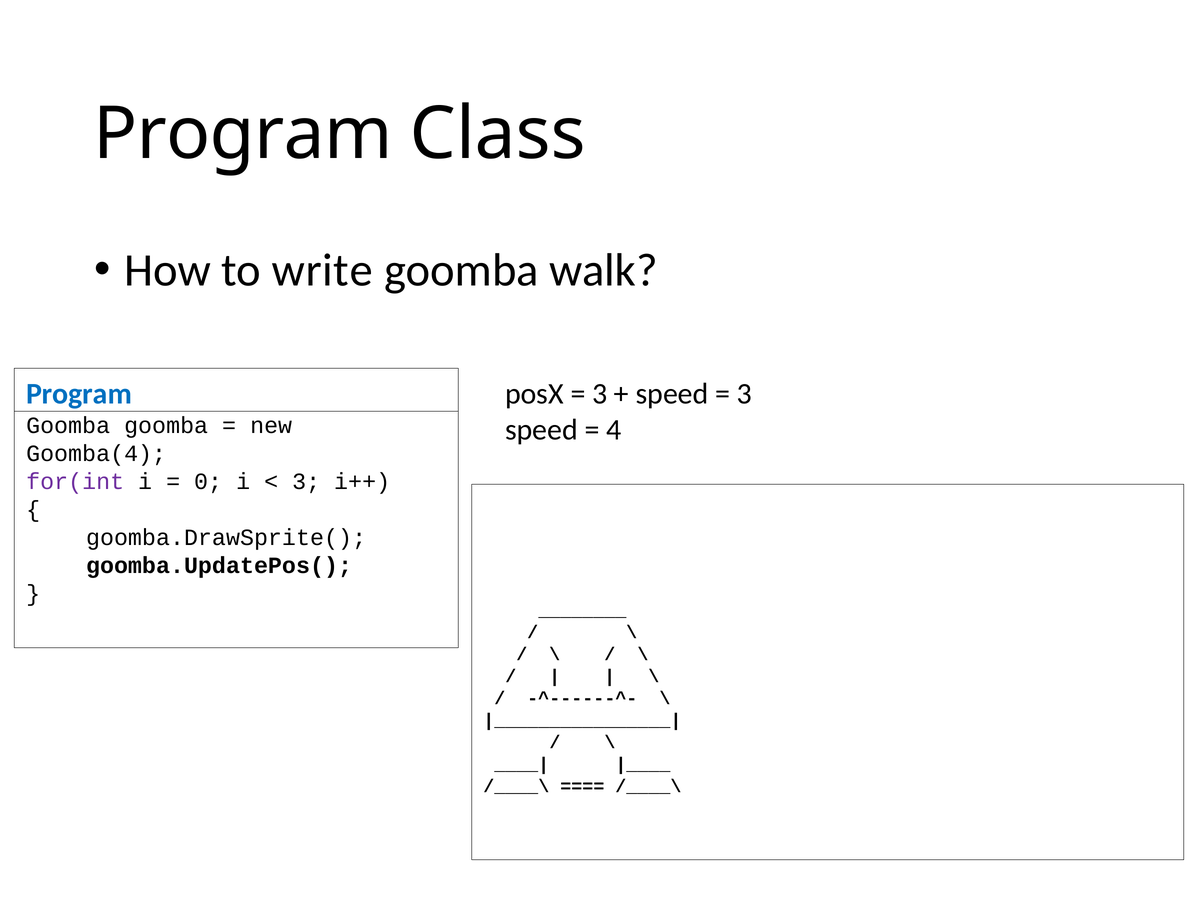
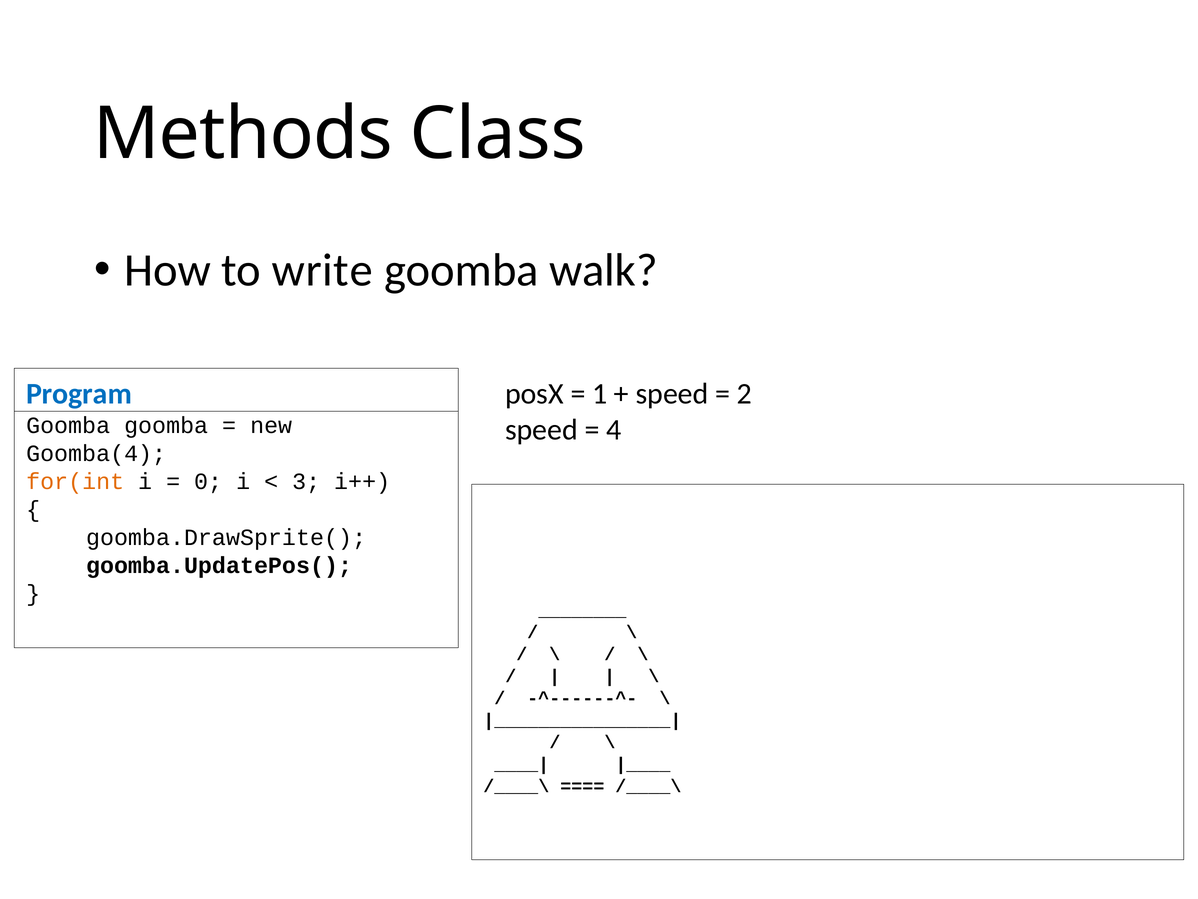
Program at (243, 134): Program -> Methods
3 at (600, 394): 3 -> 1
3 at (745, 394): 3 -> 2
for(int colour: purple -> orange
